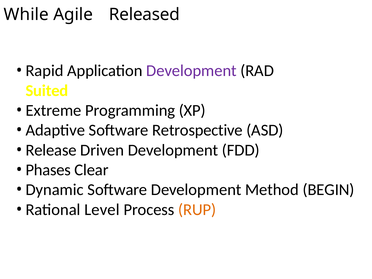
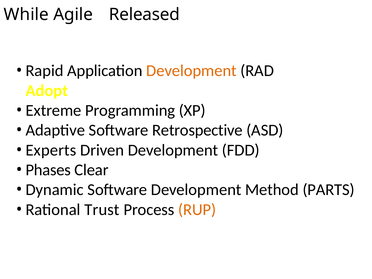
Development at (191, 71) colour: purple -> orange
Suited: Suited -> Adopt
Release: Release -> Experts
BEGIN: BEGIN -> PARTS
Level: Level -> Trust
